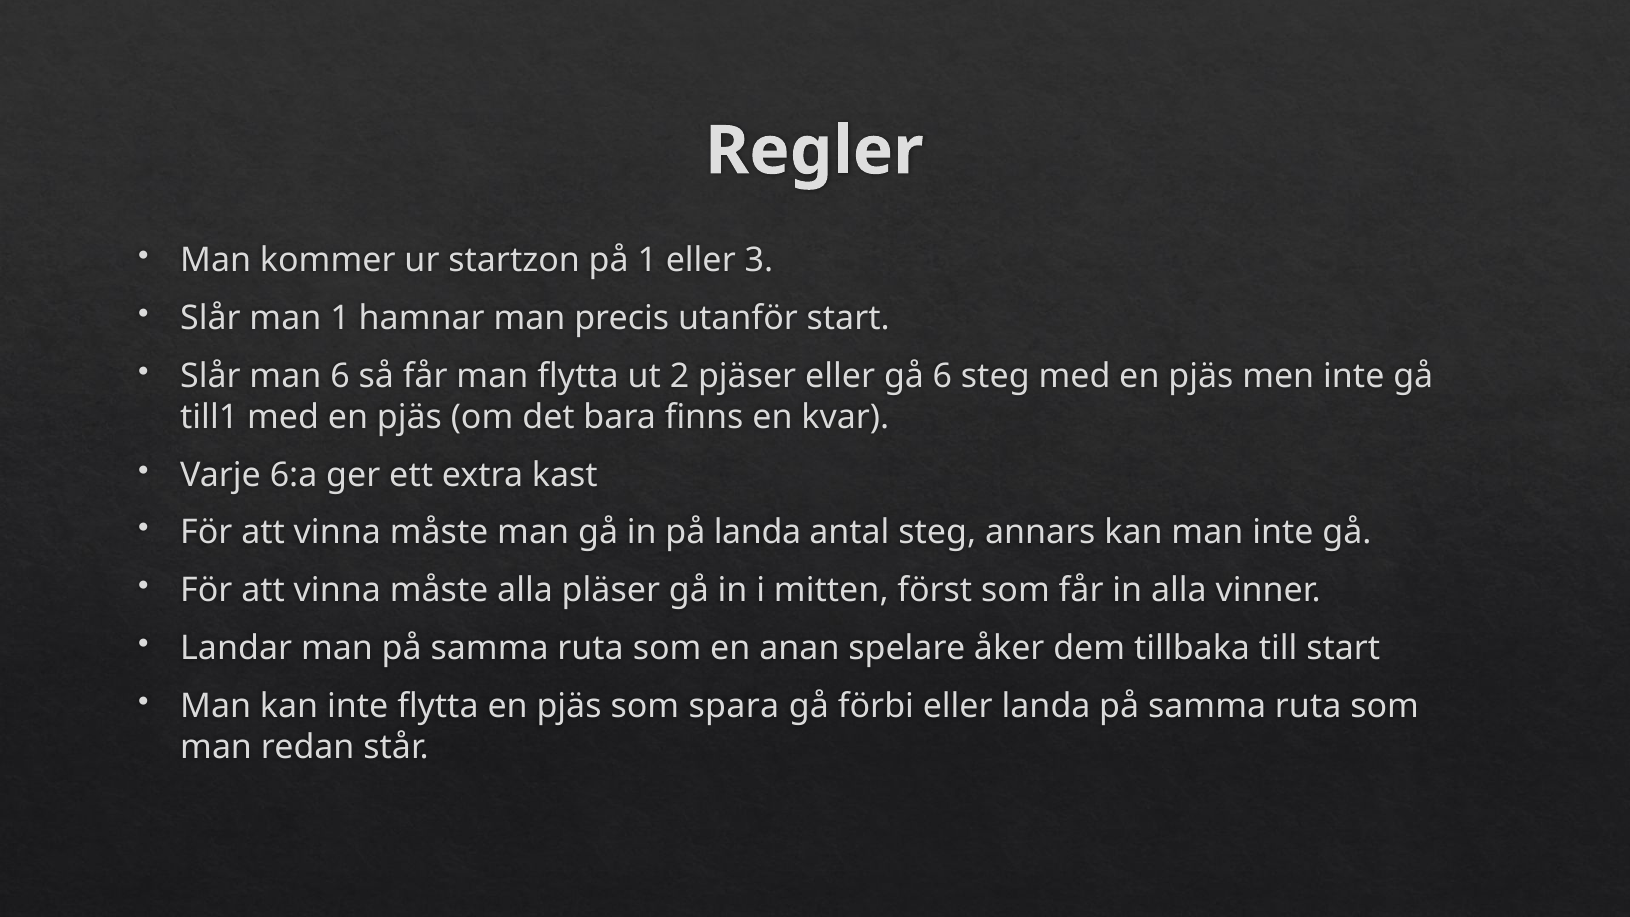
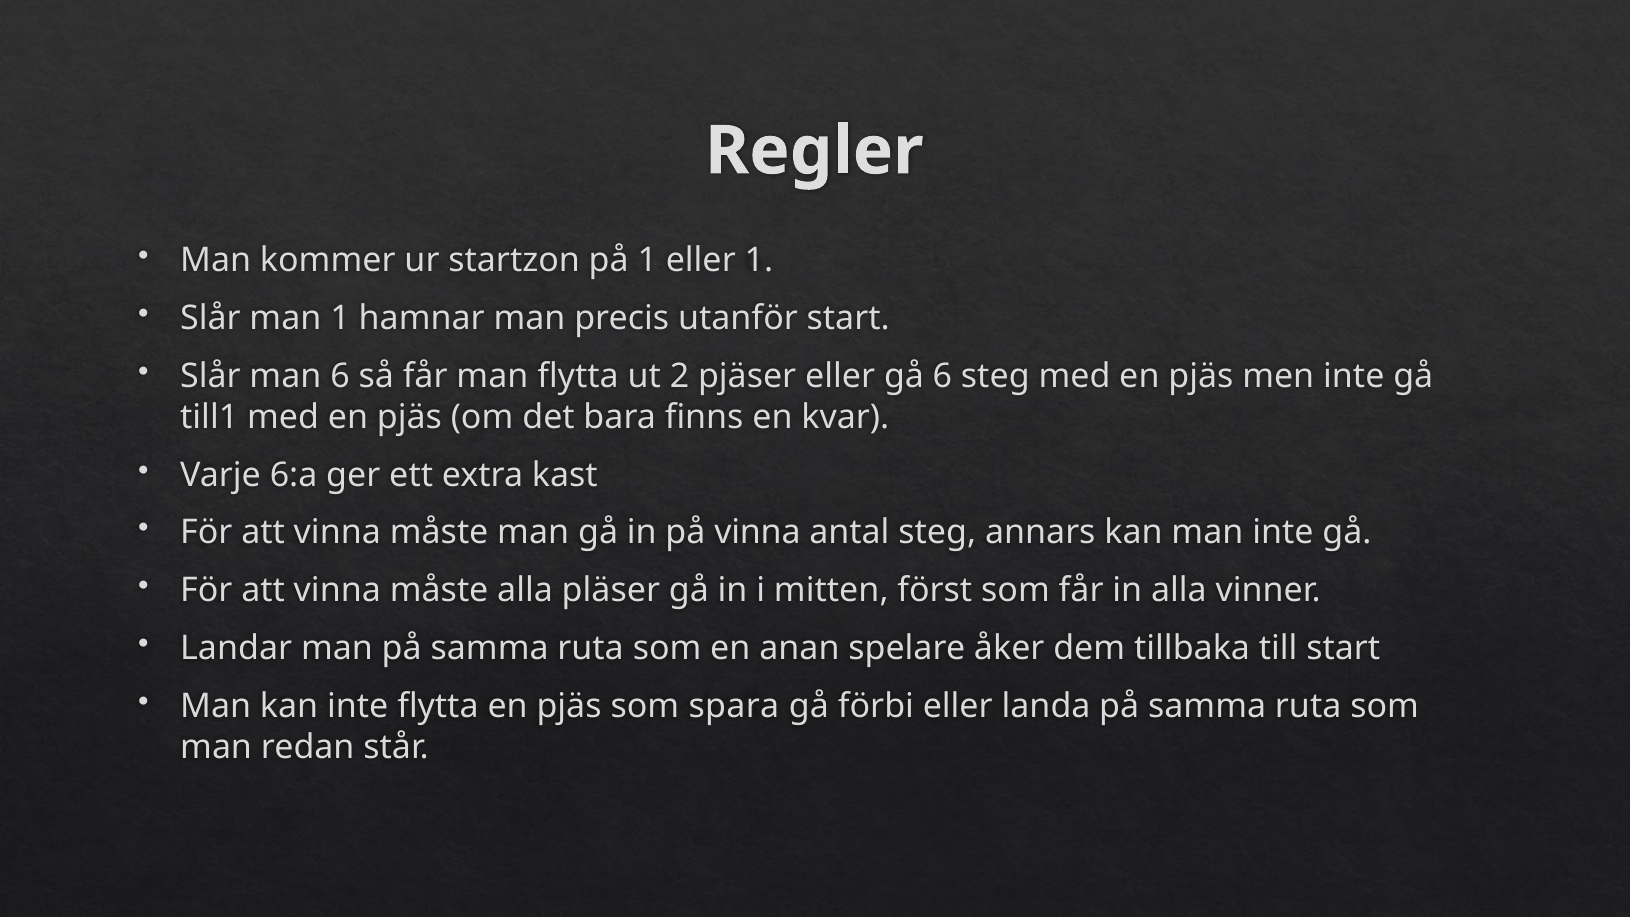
eller 3: 3 -> 1
på landa: landa -> vinna
